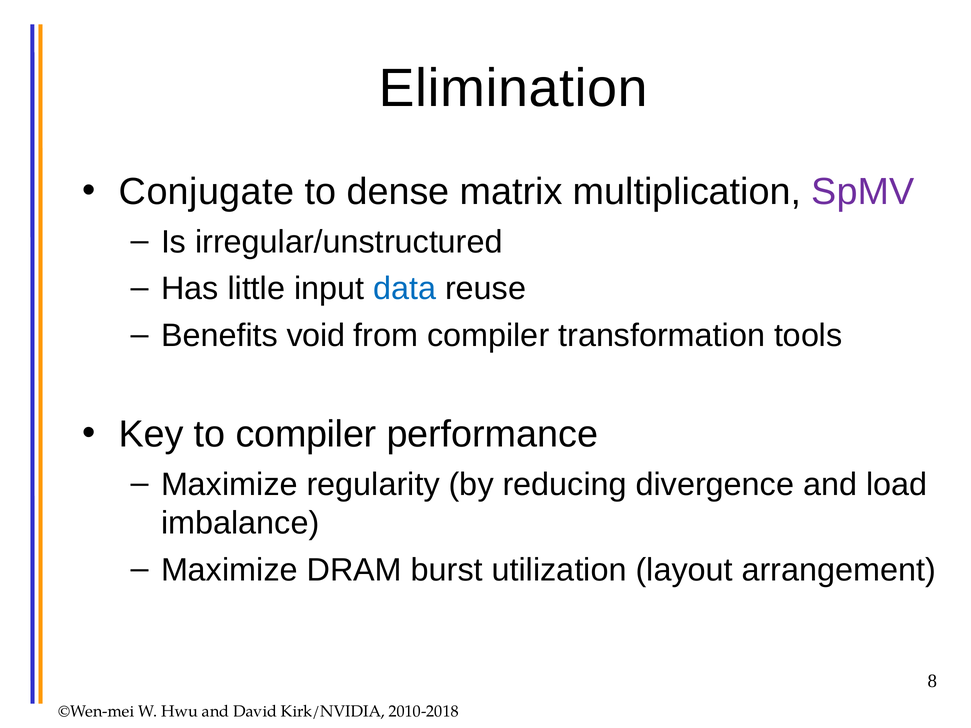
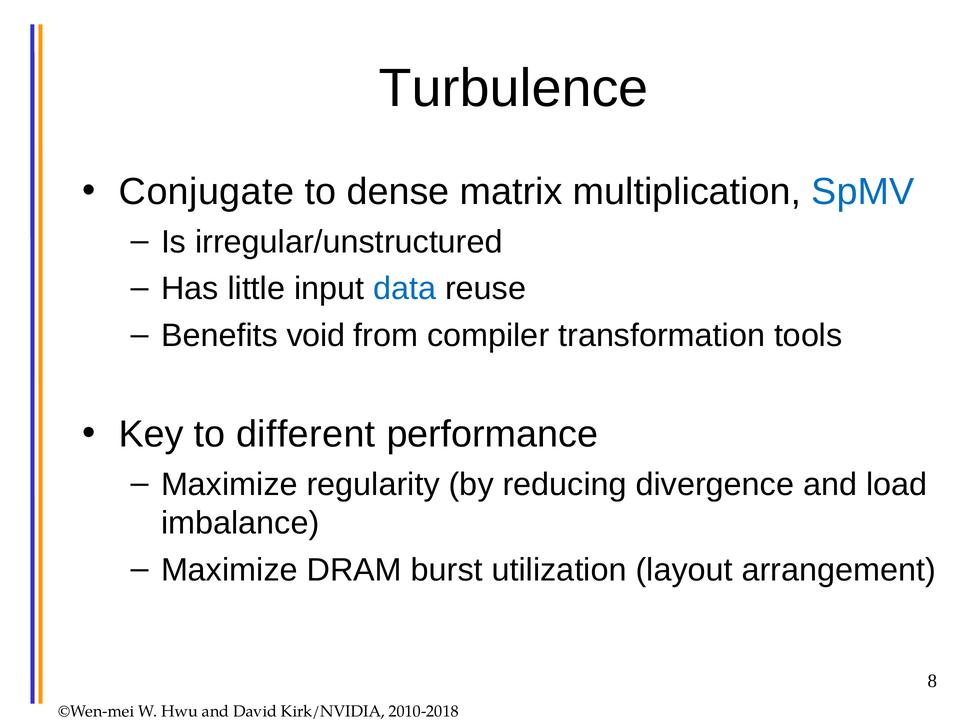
Elimination: Elimination -> Turbulence
SpMV colour: purple -> blue
to compiler: compiler -> different
